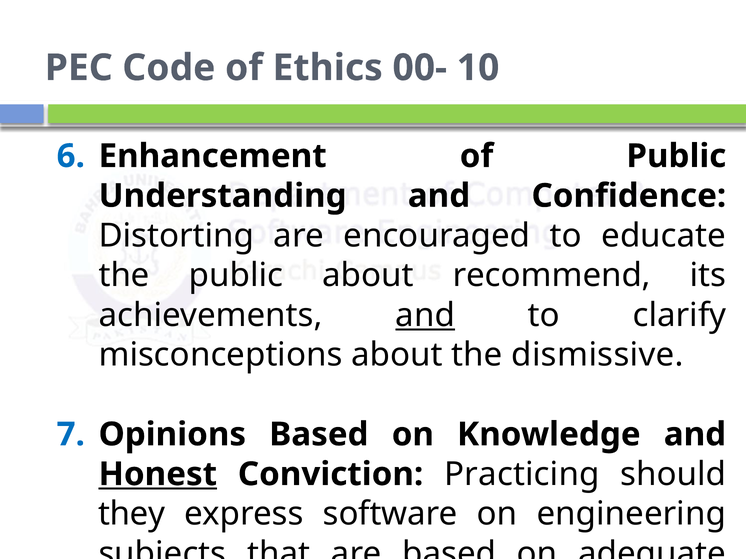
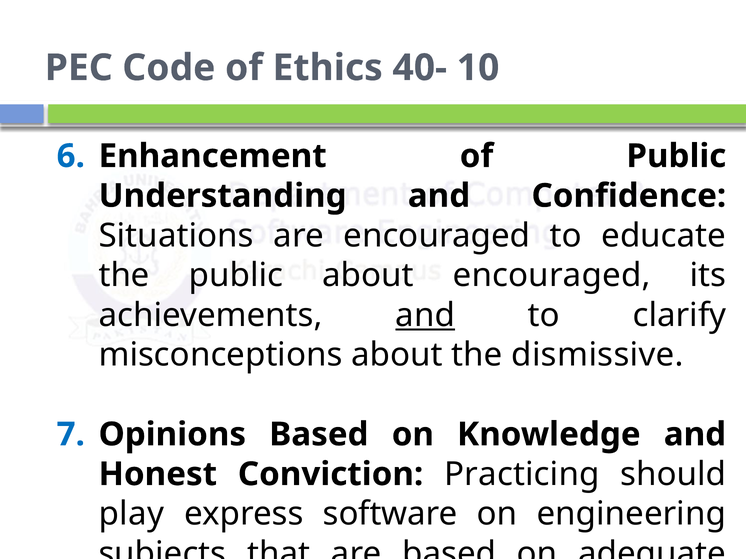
00-: 00- -> 40-
Distorting: Distorting -> Situations
about recommend: recommend -> encouraged
Honest at (158, 475) underline: present -> none
they at (132, 514): they -> play
